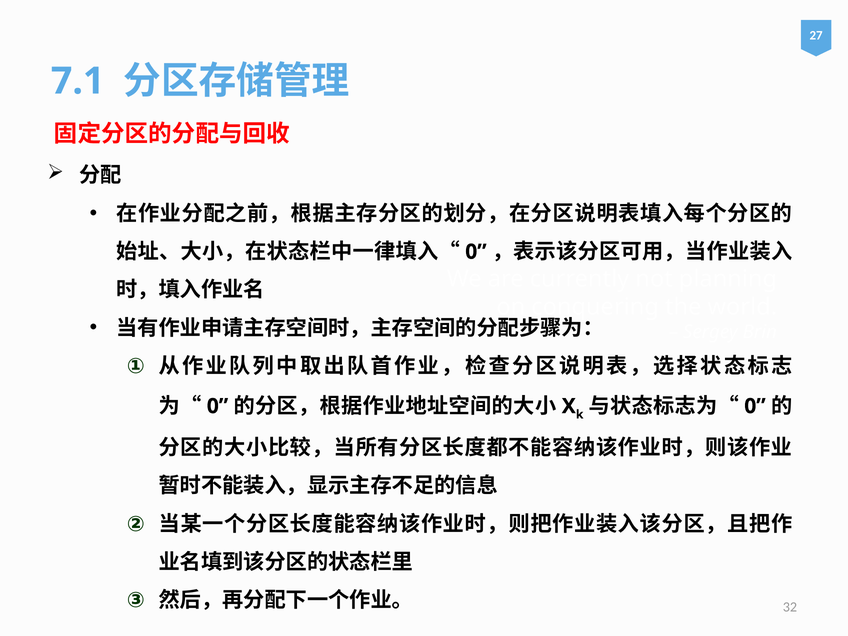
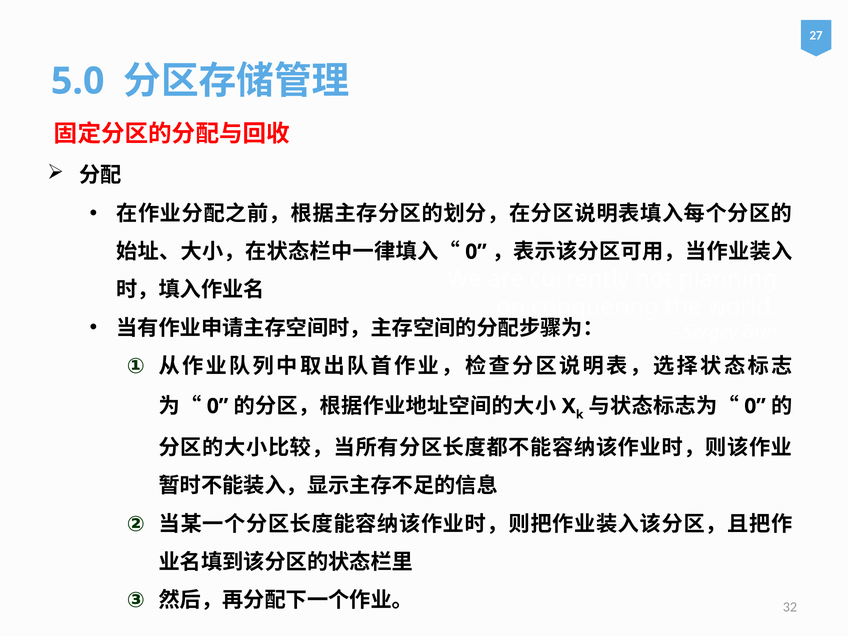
7.1: 7.1 -> 5.0
